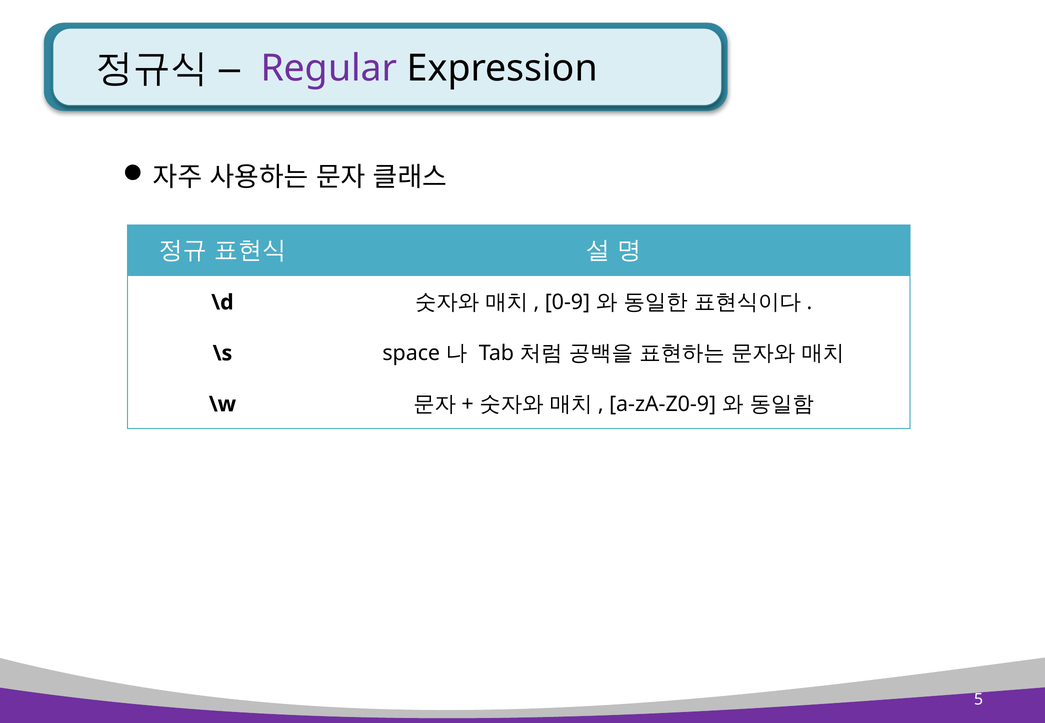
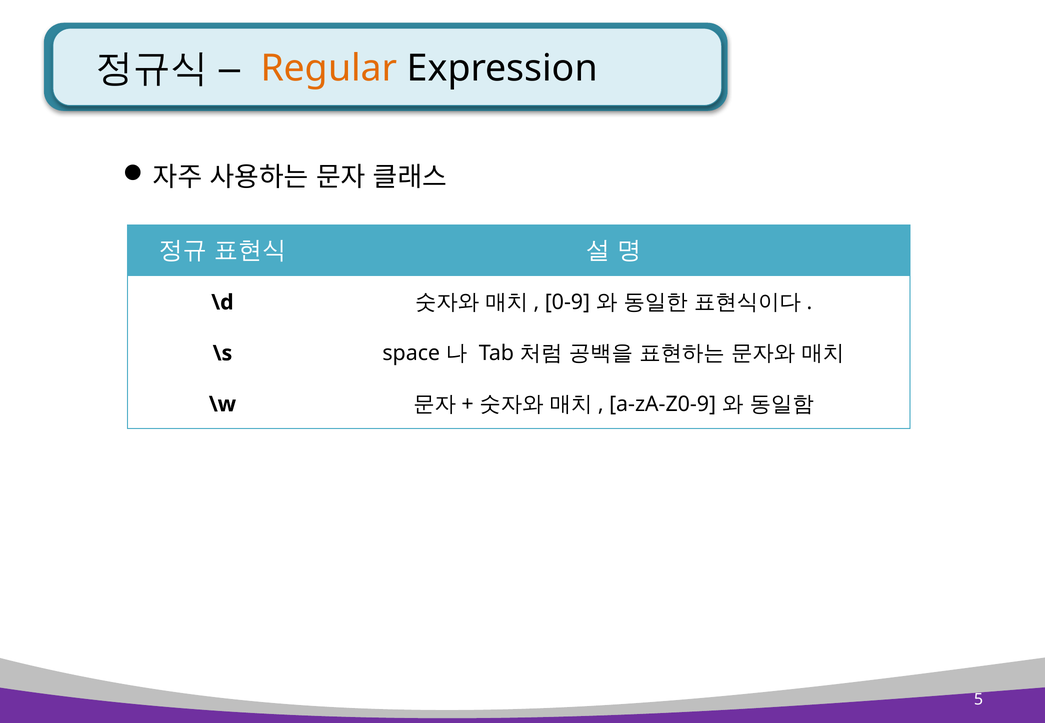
Regular colour: purple -> orange
